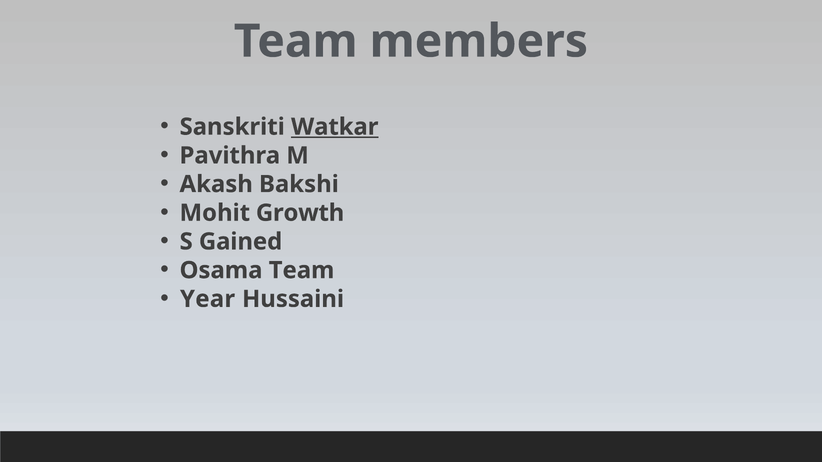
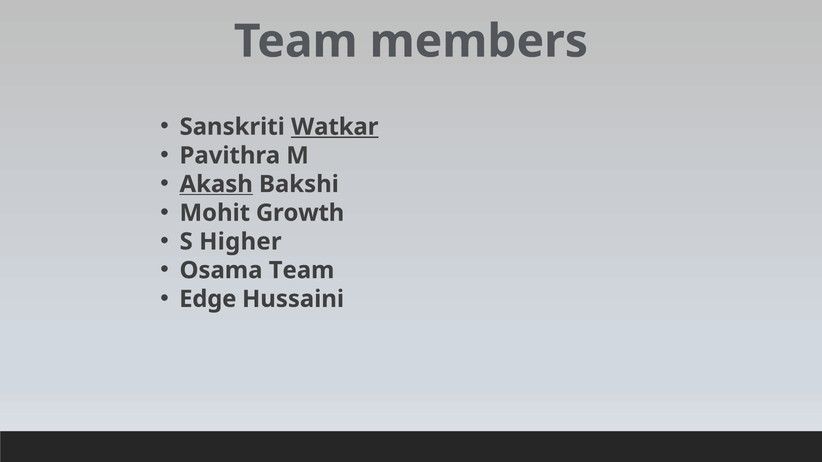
Akash underline: none -> present
Gained: Gained -> Higher
Year: Year -> Edge
